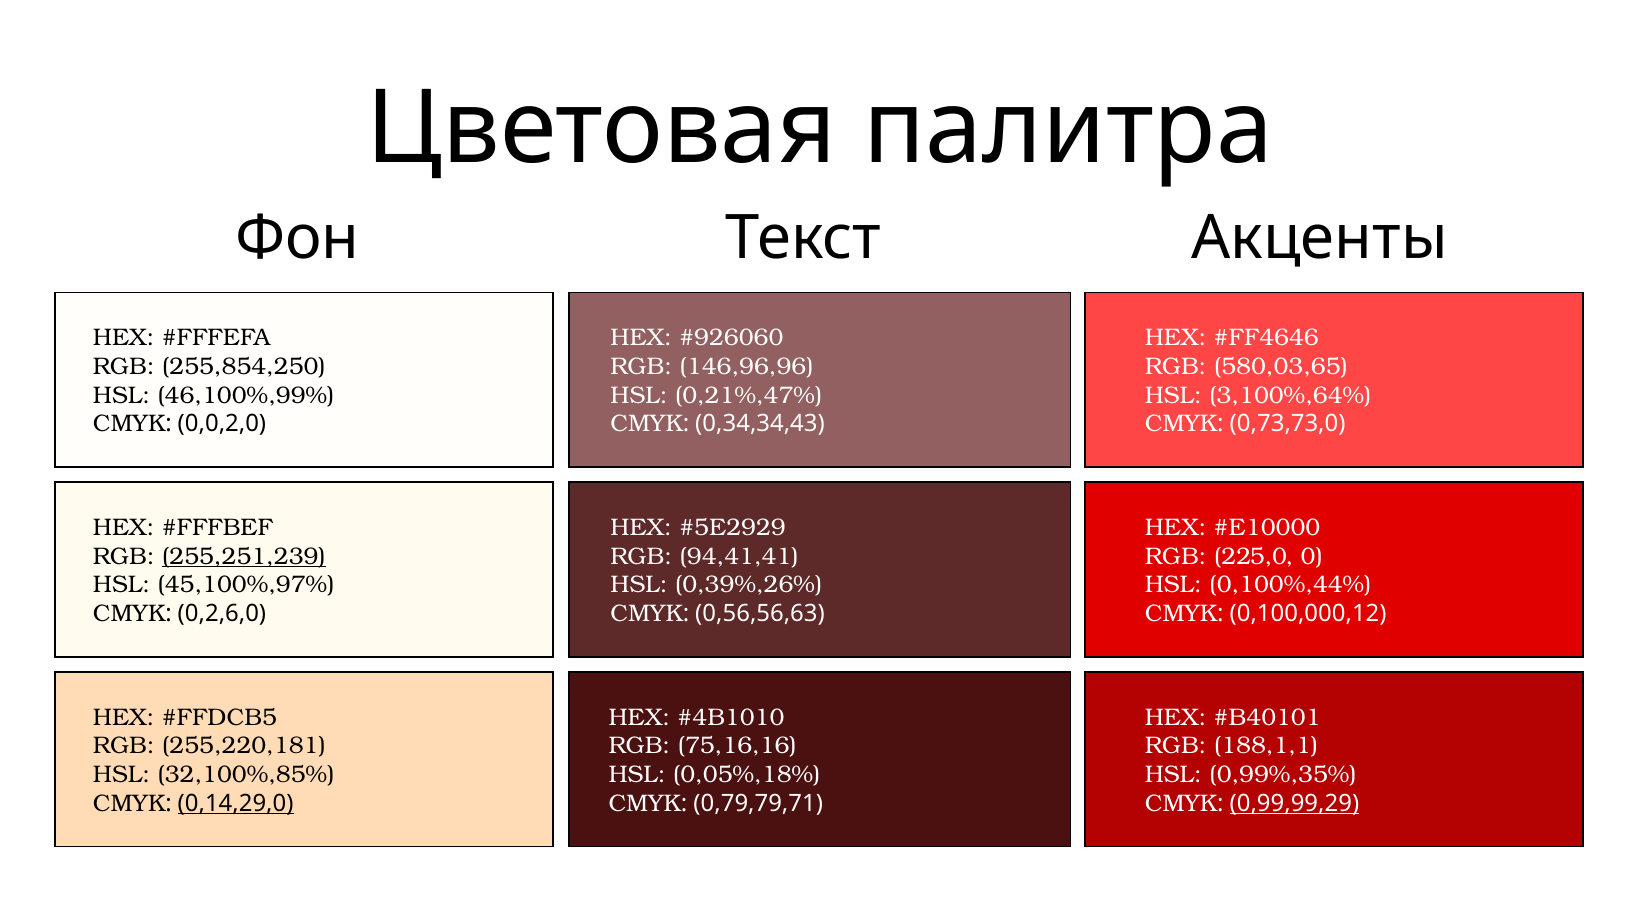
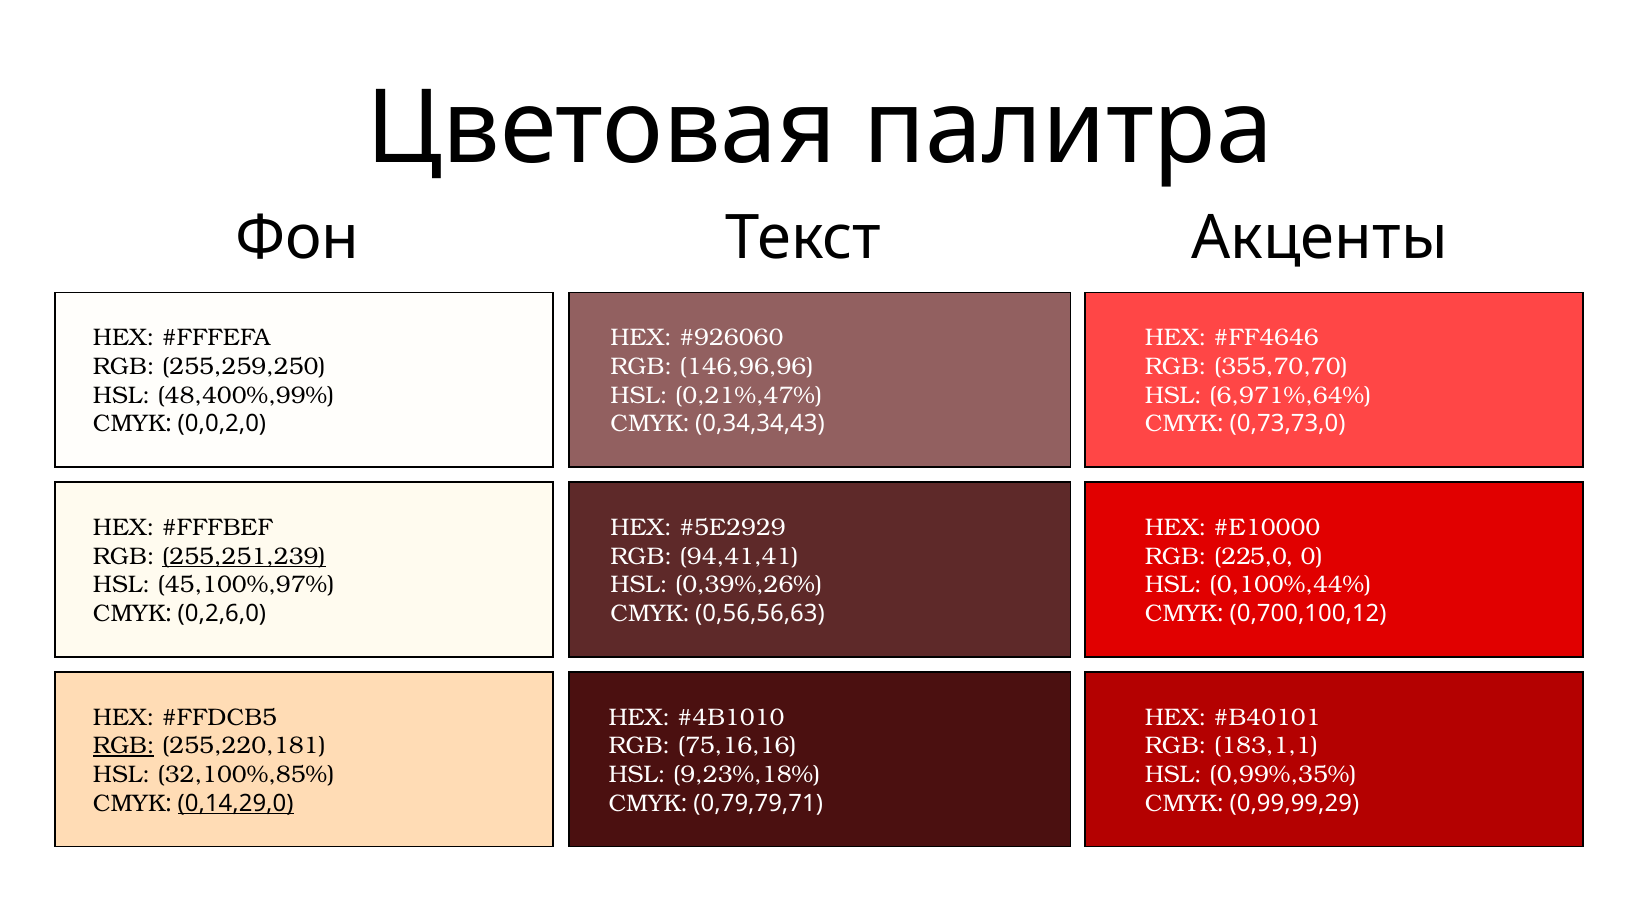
255,854,250: 255,854,250 -> 255,259,250
580,03,65: 580,03,65 -> 355,70,70
46,100%,99%: 46,100%,99% -> 48,400%,99%
3,100%,64%: 3,100%,64% -> 6,971%,64%
0,100,000,12: 0,100,000,12 -> 0,700,100,12
RGB at (124, 746) underline: none -> present
188,1,1: 188,1,1 -> 183,1,1
0,05%,18%: 0,05%,18% -> 9,23%,18%
0,99,99,29 underline: present -> none
